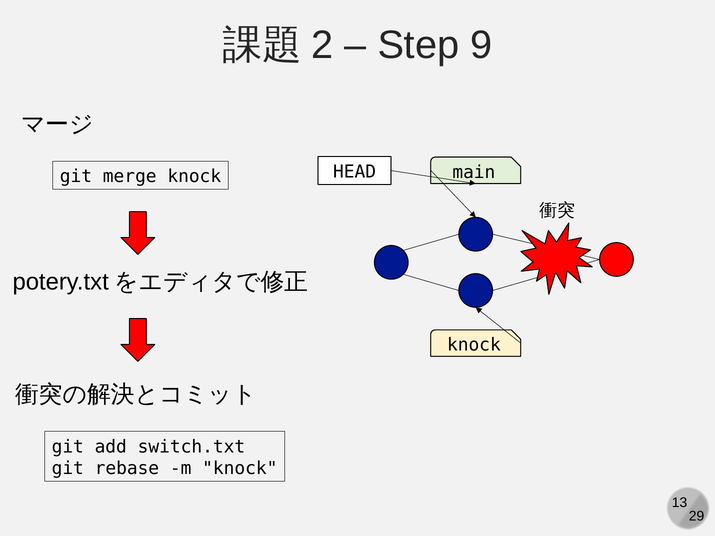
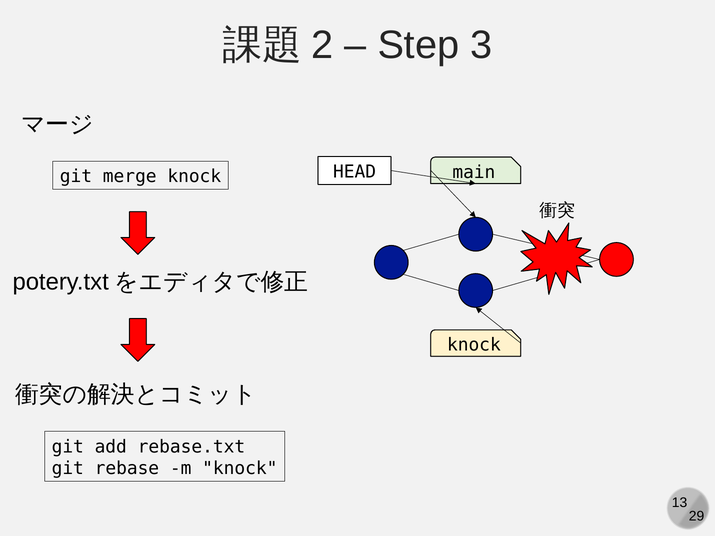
9: 9 -> 3
switch.txt: switch.txt -> rebase.txt
